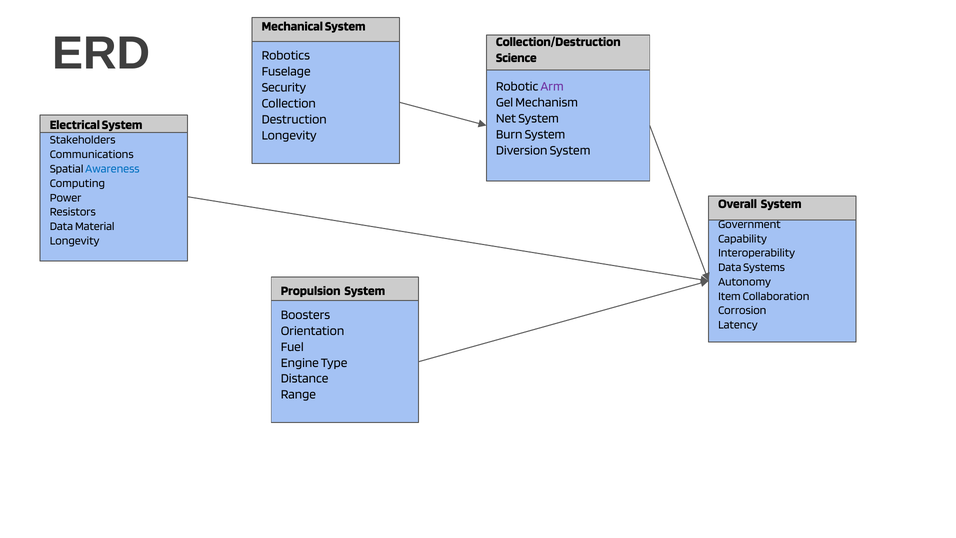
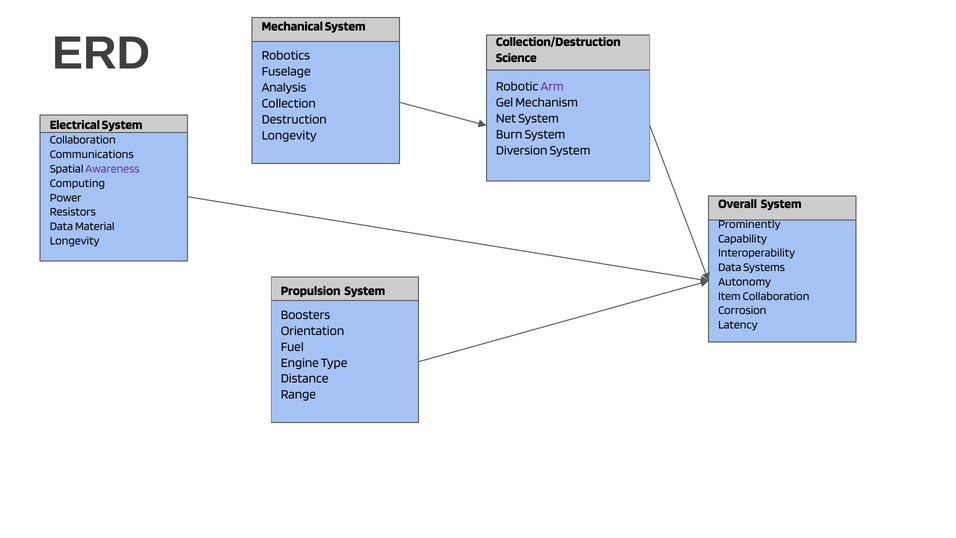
Security: Security -> Analysis
Stakeholders at (83, 140): Stakeholders -> Collaboration
Awareness colour: blue -> purple
Government: Government -> Prominently
